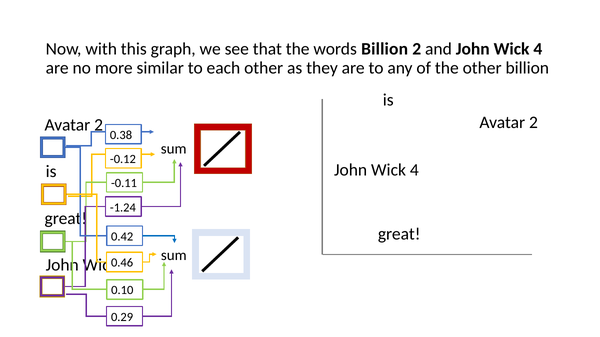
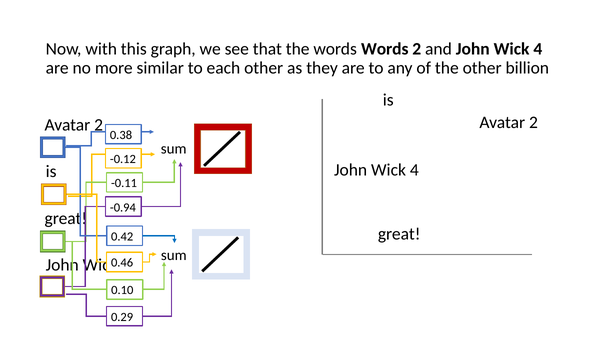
words Billion: Billion -> Words
-1.24: -1.24 -> -0.94
